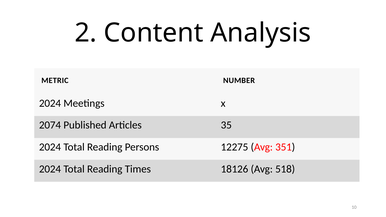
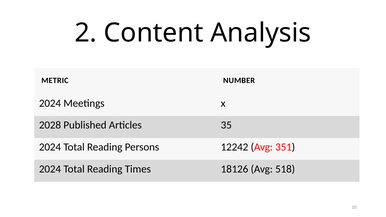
2074: 2074 -> 2028
12275: 12275 -> 12242
